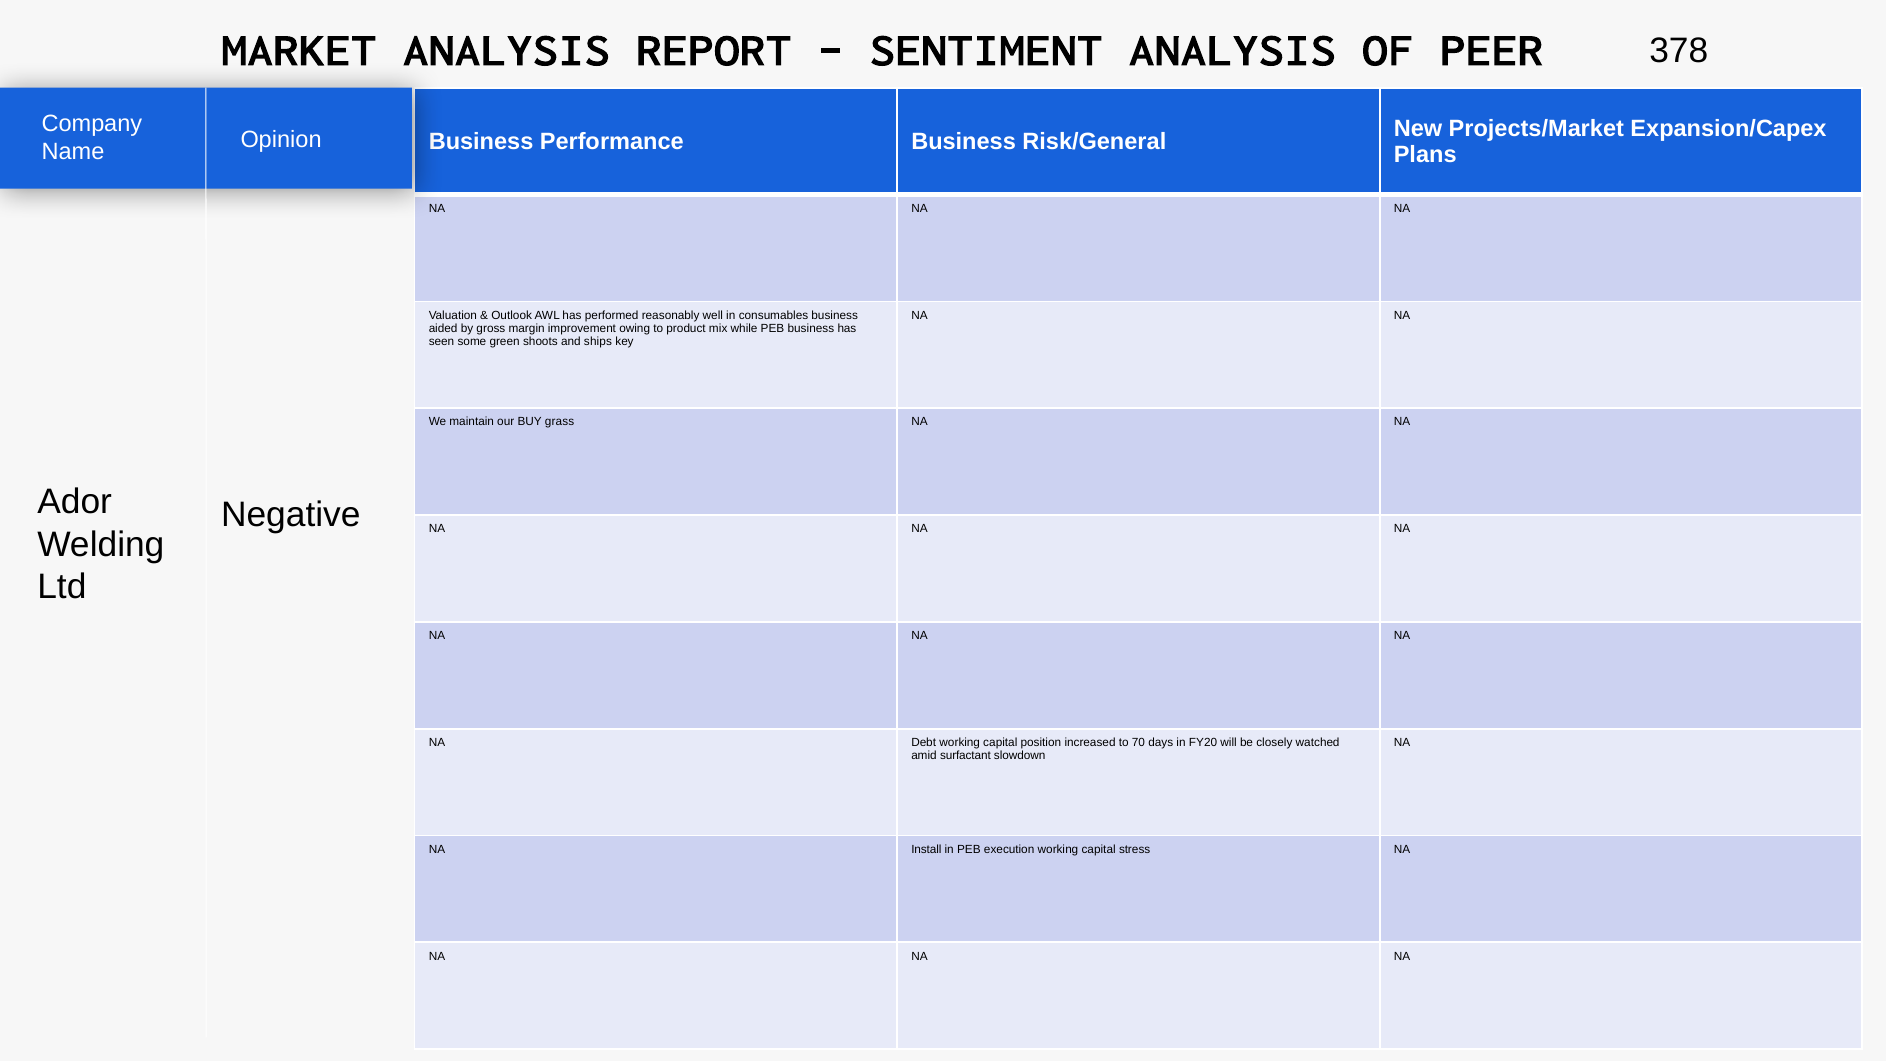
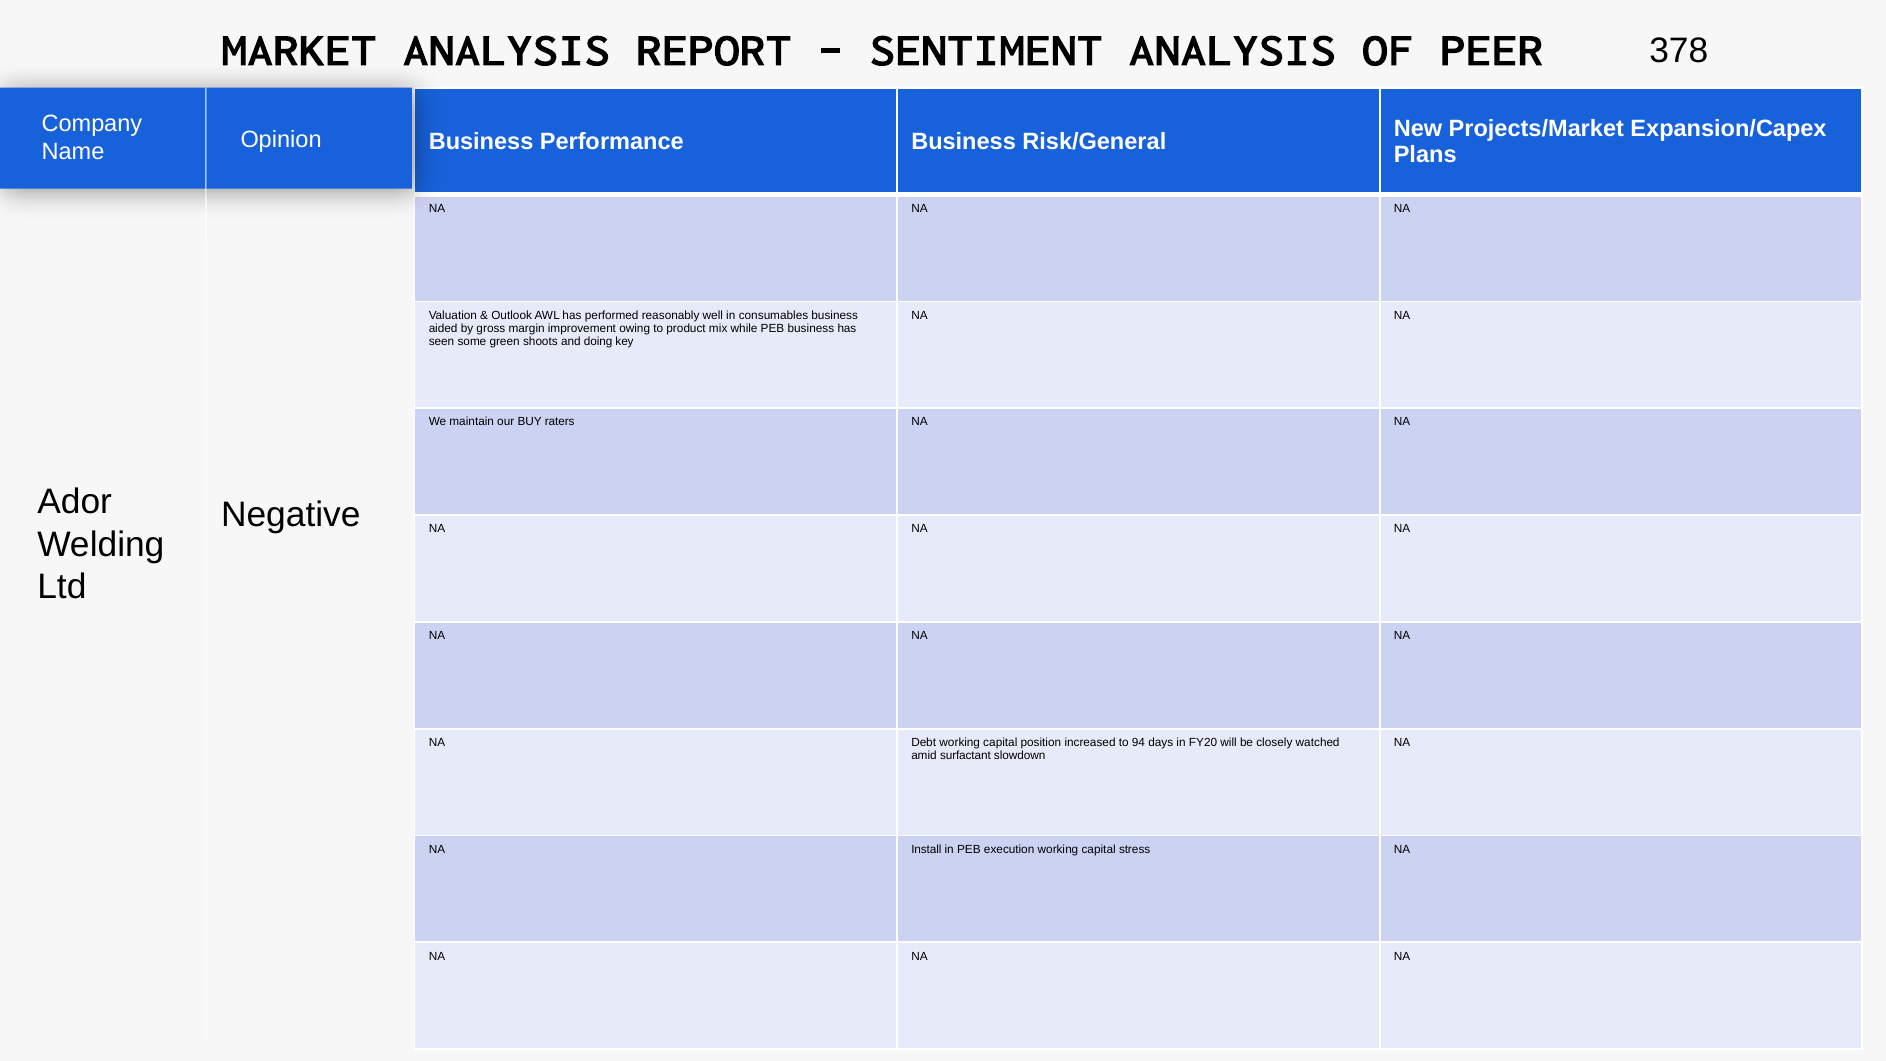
ships: ships -> doing
grass: grass -> raters
70: 70 -> 94
